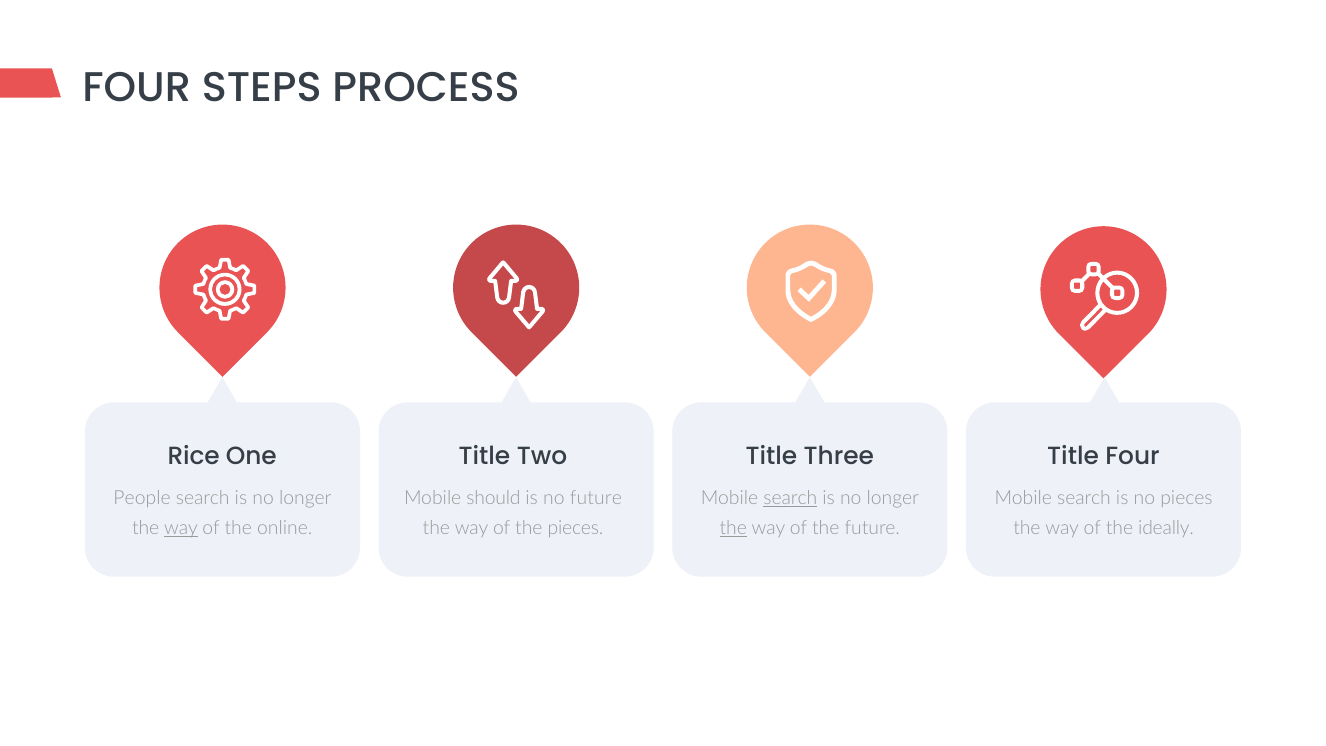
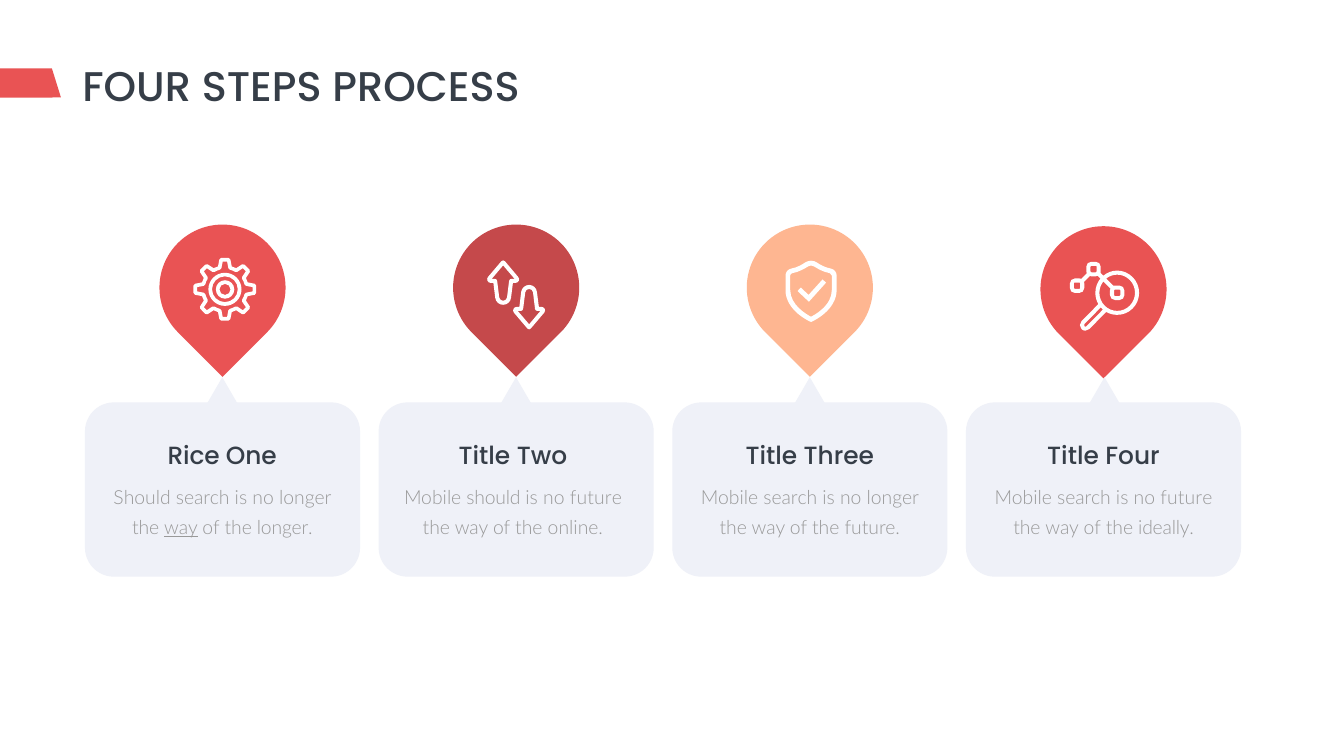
People at (142, 498): People -> Should
search at (790, 498) underline: present -> none
search is no pieces: pieces -> future
the online: online -> longer
the pieces: pieces -> online
the at (733, 528) underline: present -> none
